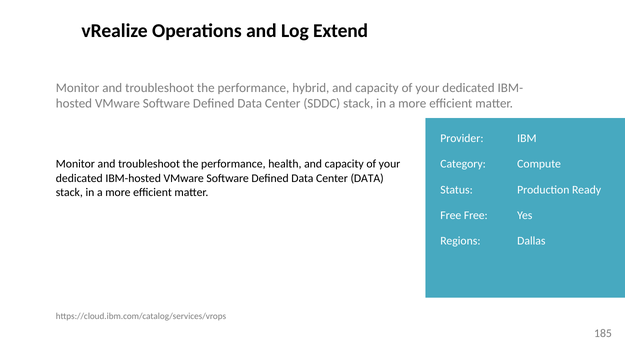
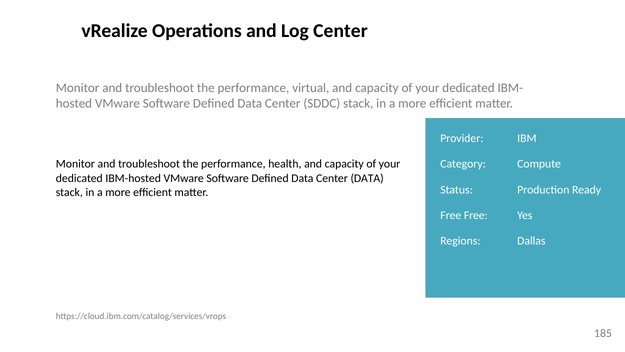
Log Extend: Extend -> Center
hybrid: hybrid -> virtual
